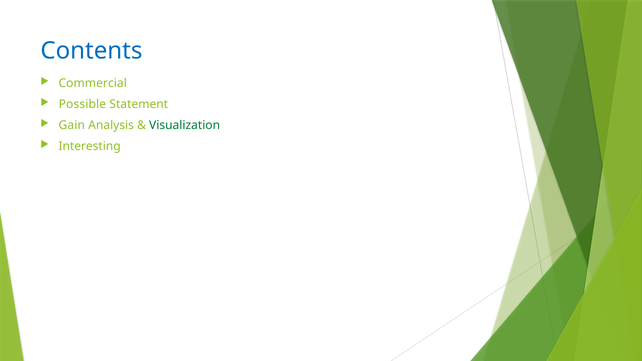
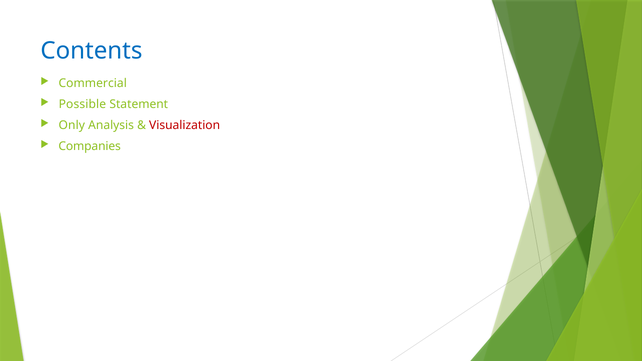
Gain: Gain -> Only
Visualization colour: green -> red
Interesting: Interesting -> Companies
